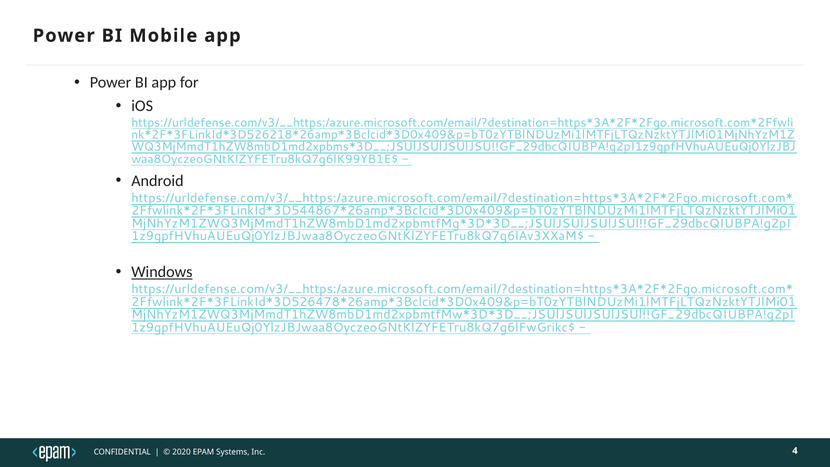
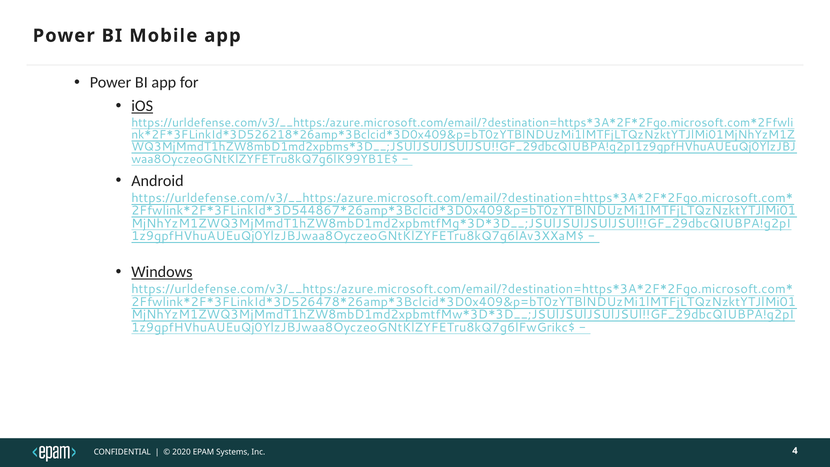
iOS underline: none -> present
